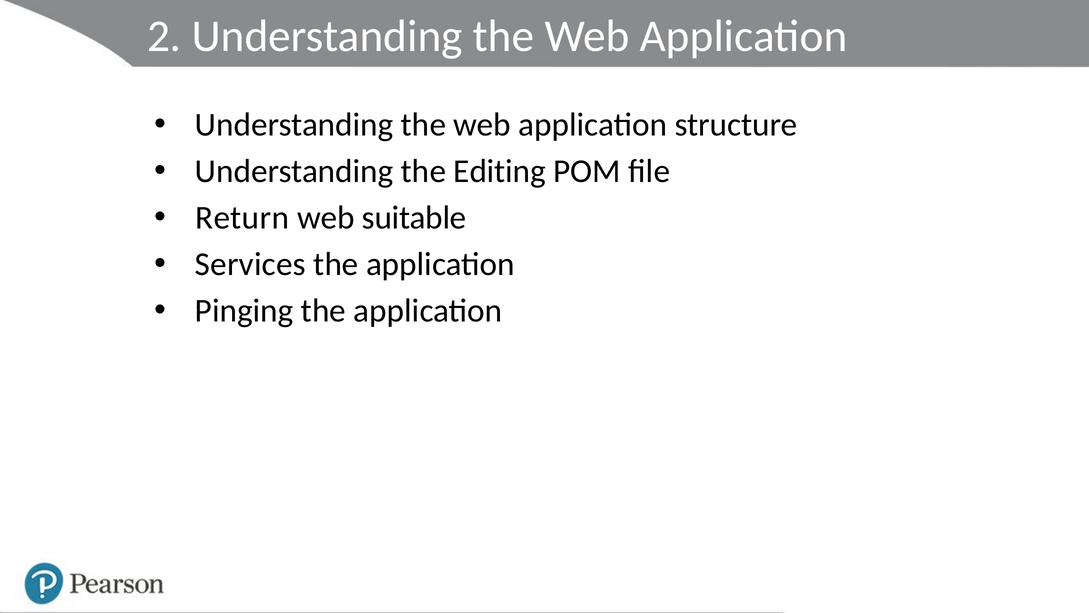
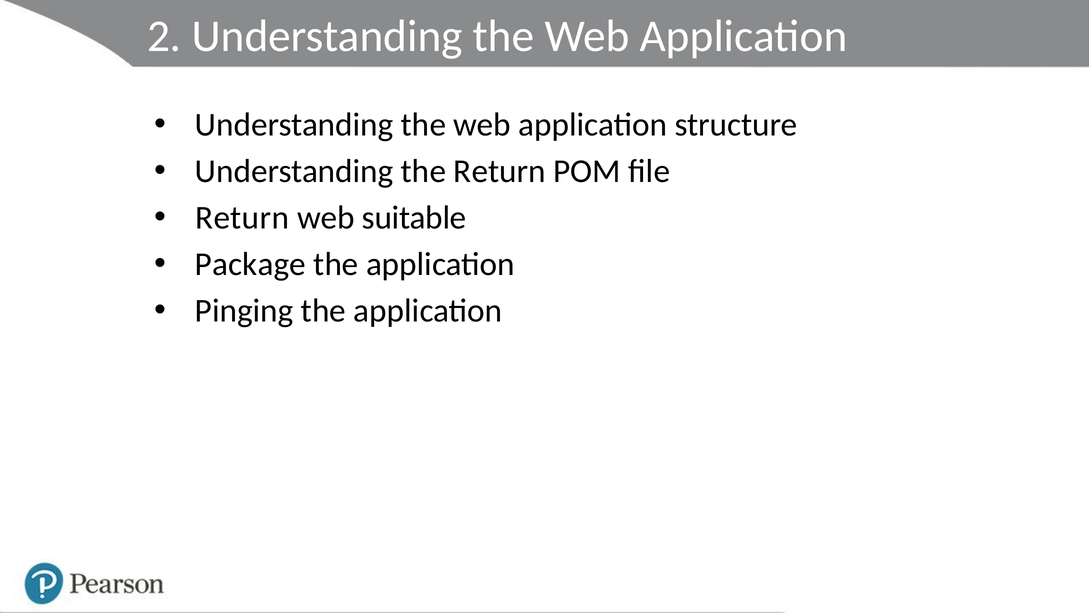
the Editing: Editing -> Return
Services: Services -> Package
